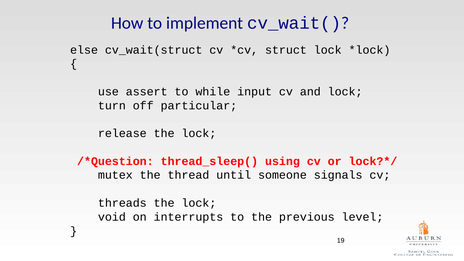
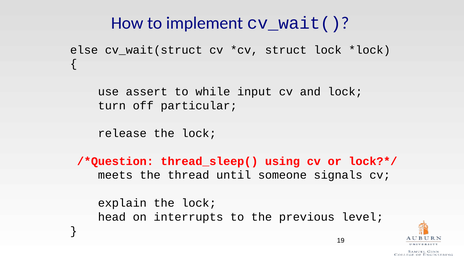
mutex: mutex -> meets
threads: threads -> explain
void: void -> head
